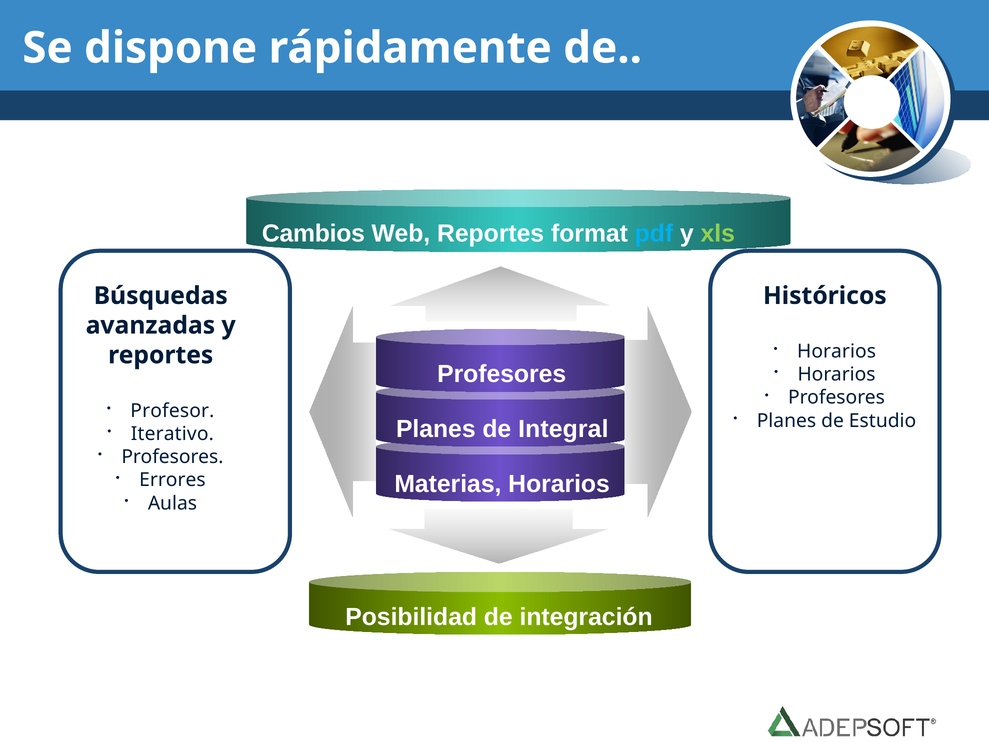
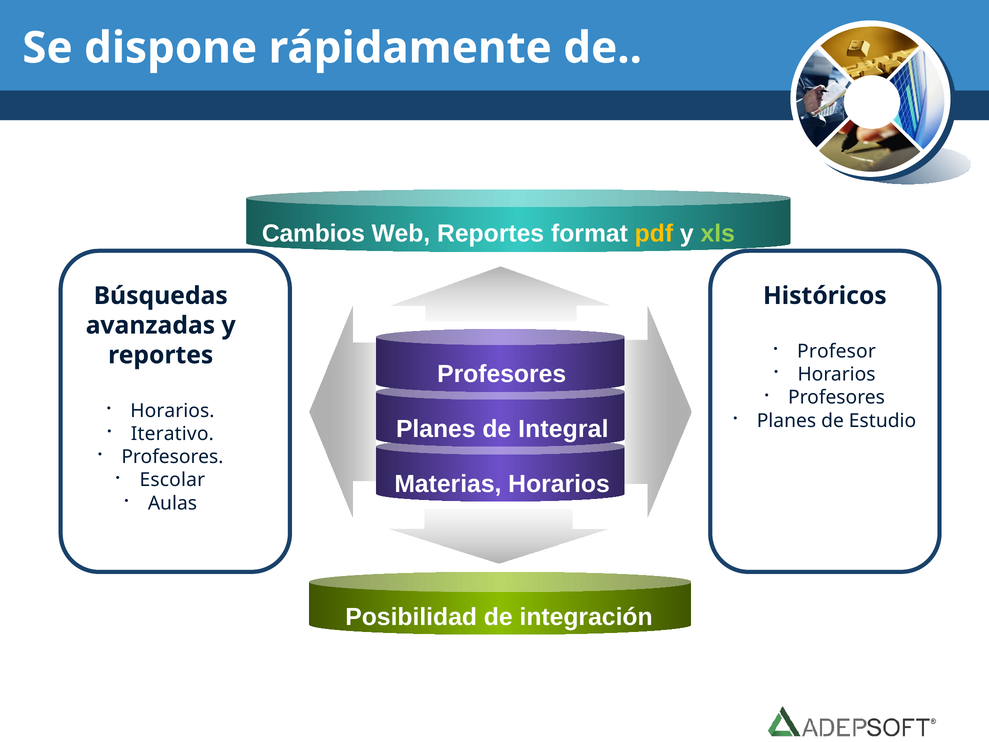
pdf colour: light blue -> yellow
Horarios at (837, 351): Horarios -> Profesor
Profesor at (172, 411): Profesor -> Horarios
Errores: Errores -> Escolar
